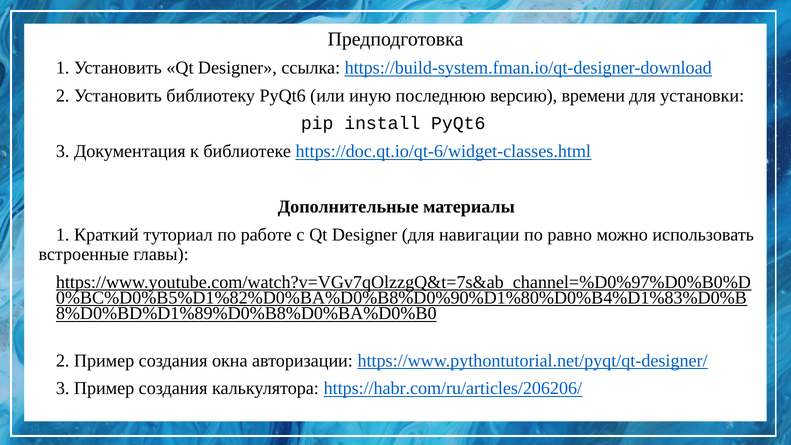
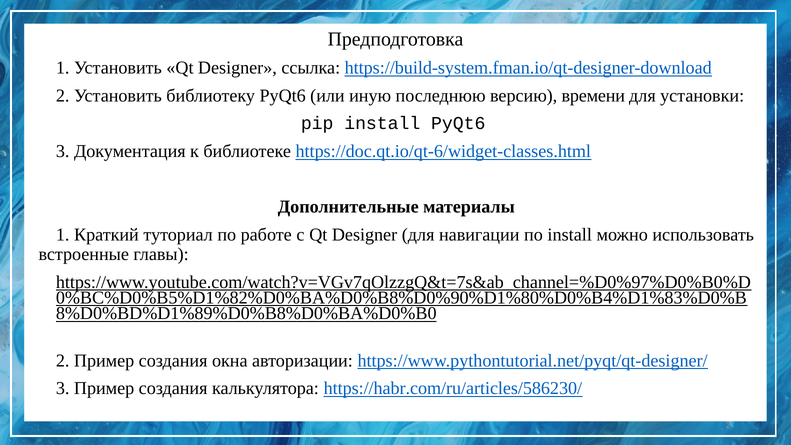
по равно: равно -> install
https://habr.com/ru/articles/206206/: https://habr.com/ru/articles/206206/ -> https://habr.com/ru/articles/586230/
